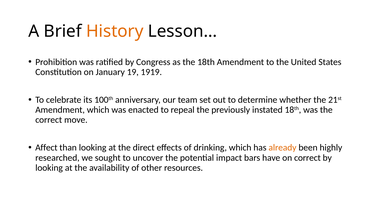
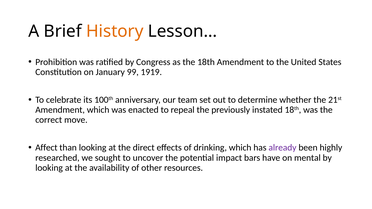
19: 19 -> 99
already colour: orange -> purple
on correct: correct -> mental
